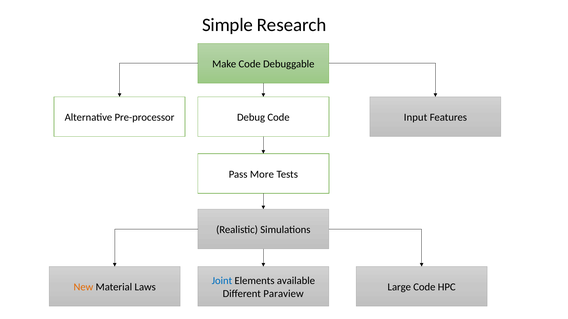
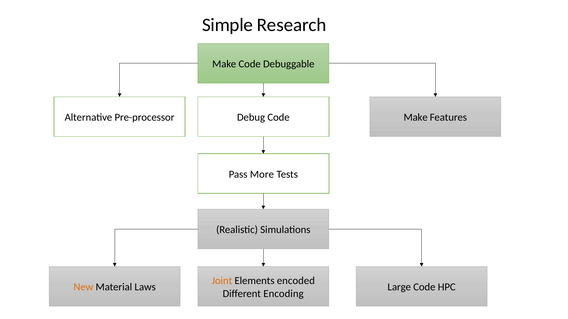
Input at (416, 118): Input -> Make
Joint colour: blue -> orange
available: available -> encoded
Paraview: Paraview -> Encoding
